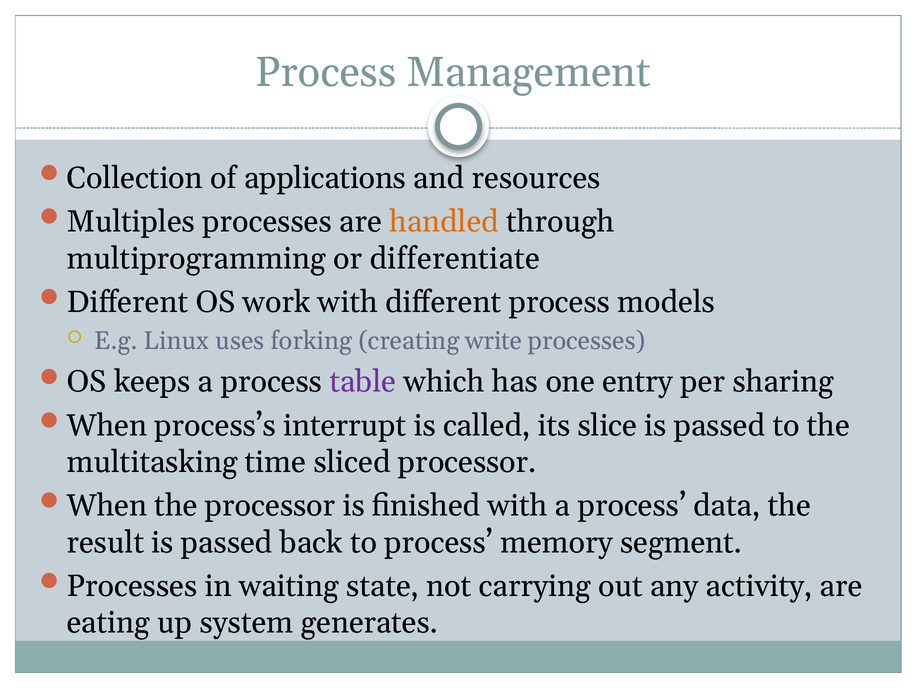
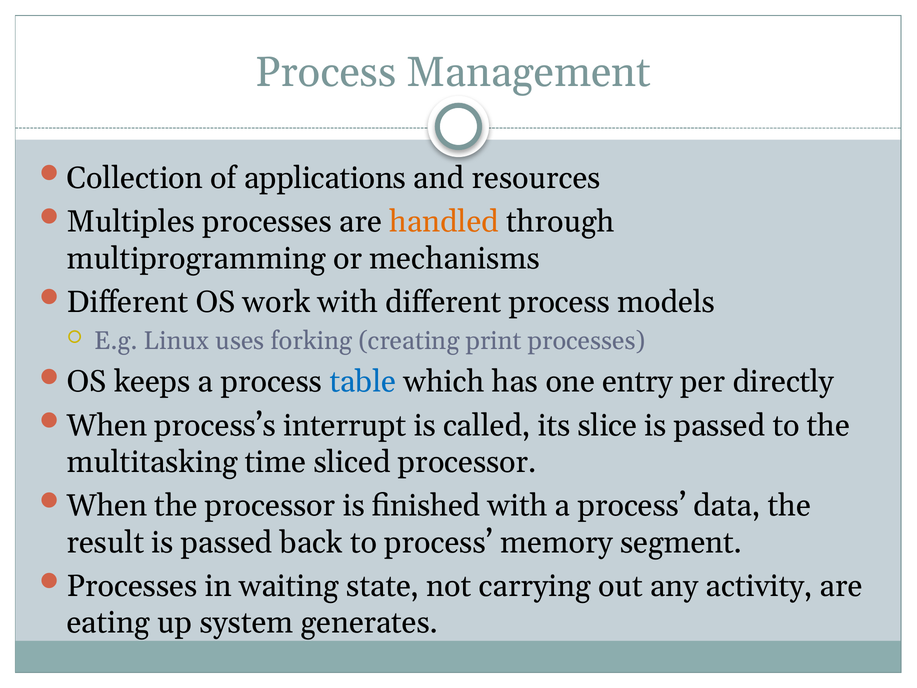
differentiate: differentiate -> mechanisms
write: write -> print
table colour: purple -> blue
sharing: sharing -> directly
